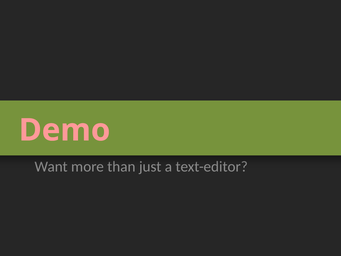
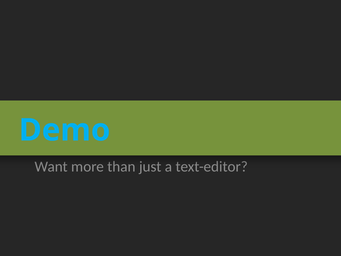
Demo colour: pink -> light blue
